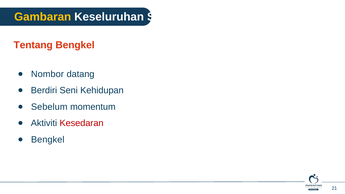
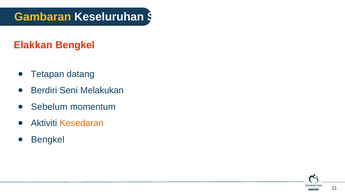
Tentang: Tentang -> Elakkan
Nombor: Nombor -> Tetapan
Kehidupan: Kehidupan -> Melakukan
Kesedaran colour: red -> orange
